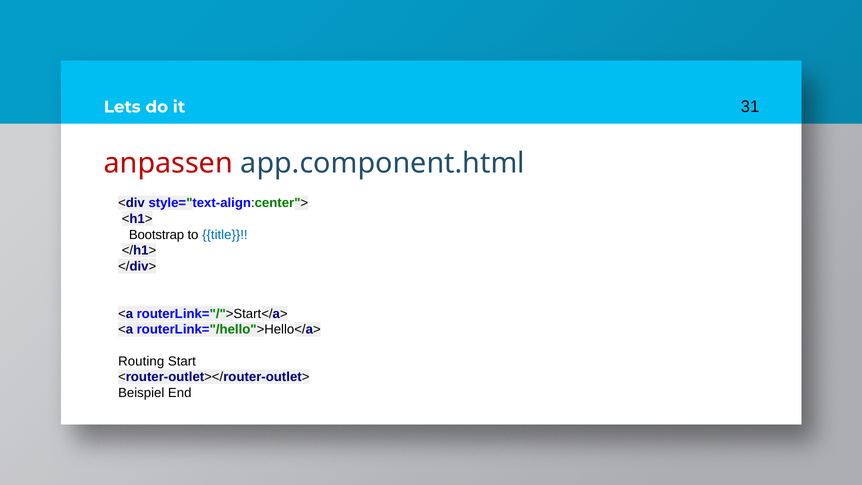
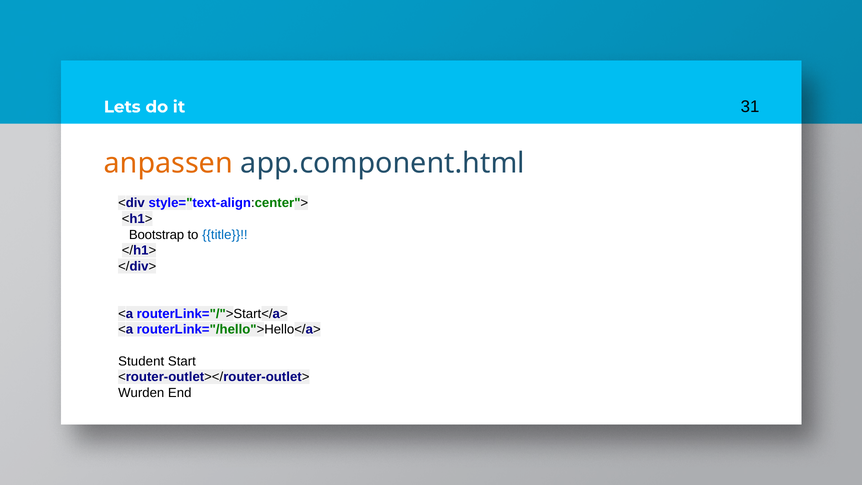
anpassen colour: red -> orange
Routing: Routing -> Student
Beispiel: Beispiel -> Wurden
